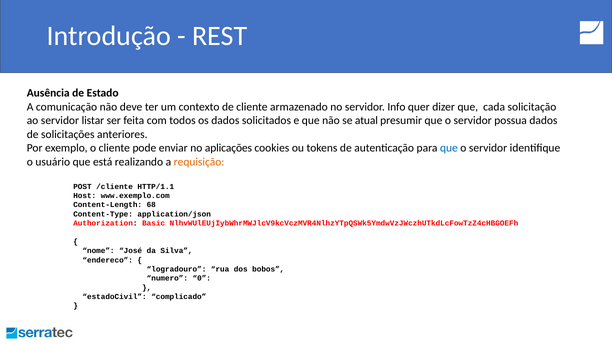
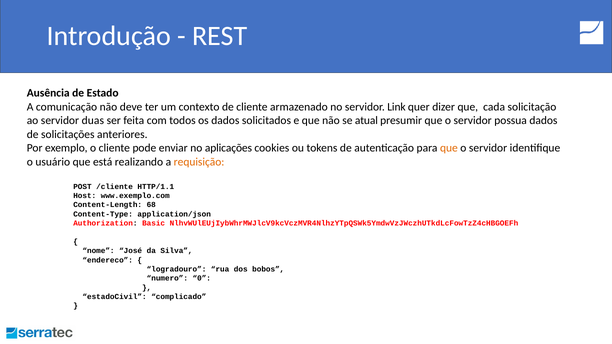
Info: Info -> Link
listar: listar -> duas
que at (449, 148) colour: blue -> orange
